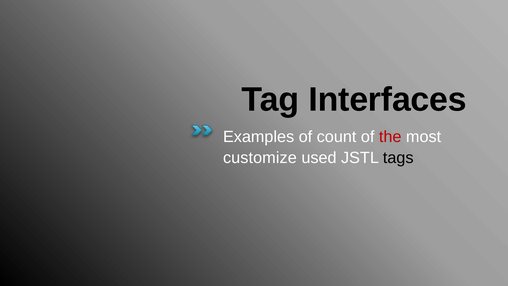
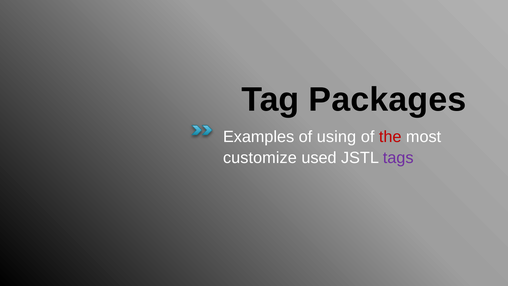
Interfaces: Interfaces -> Packages
count: count -> using
tags colour: black -> purple
